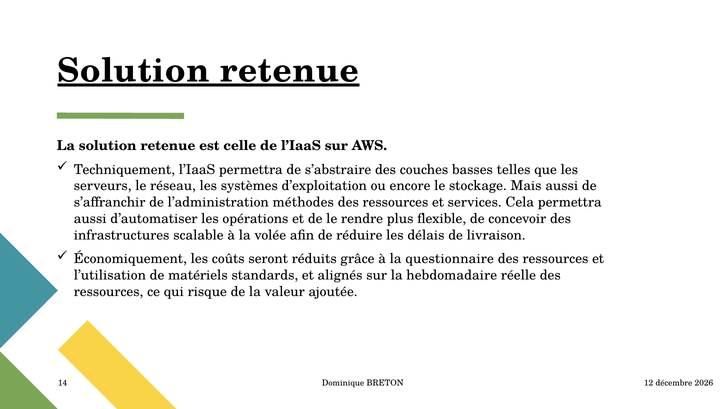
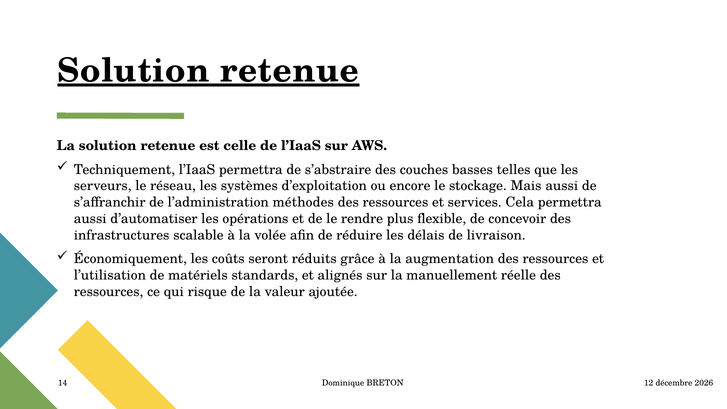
questionnaire: questionnaire -> augmentation
hebdomadaire: hebdomadaire -> manuellement
